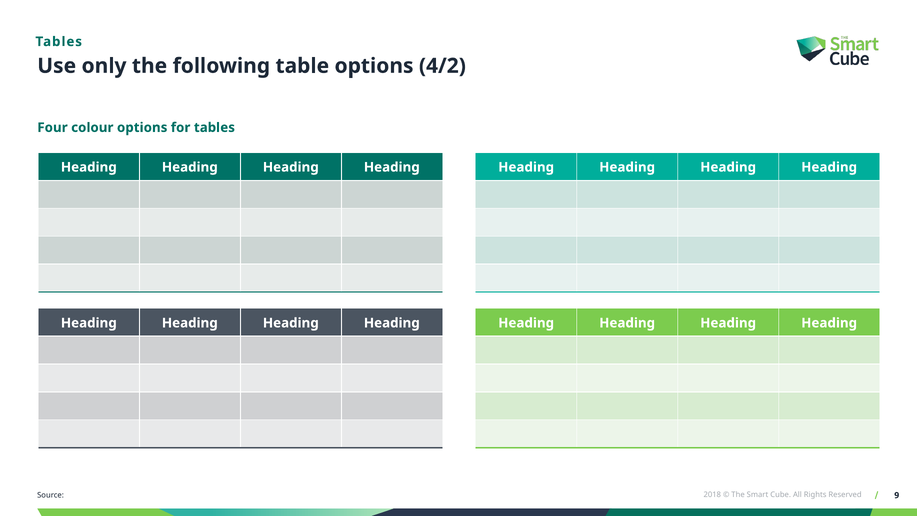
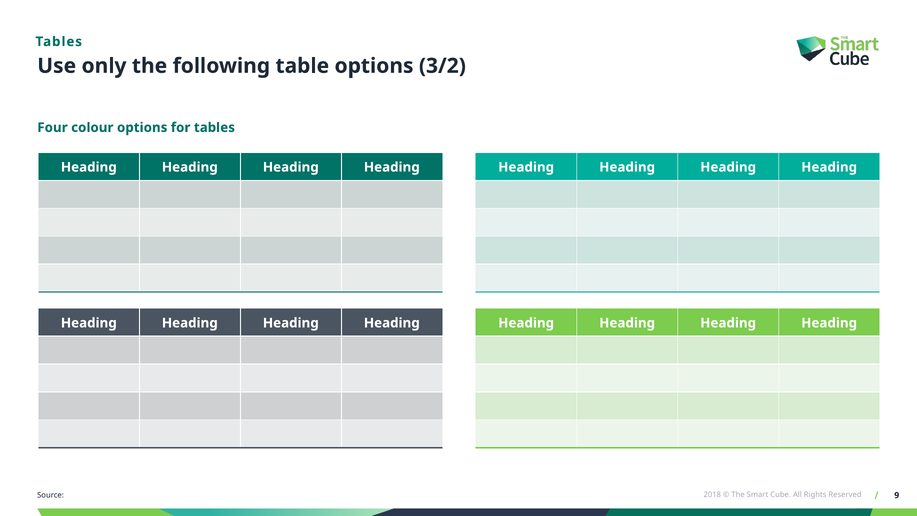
4/2: 4/2 -> 3/2
